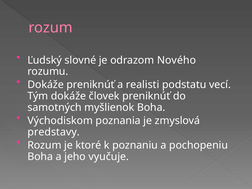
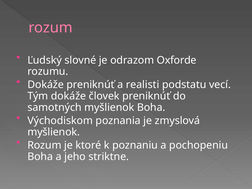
Nového: Nového -> Oxforde
predstavy at (54, 132): predstavy -> myšlienok
vyučuje: vyučuje -> striktne
